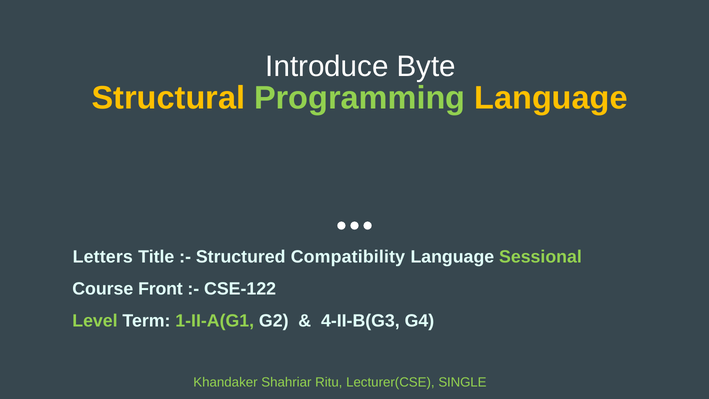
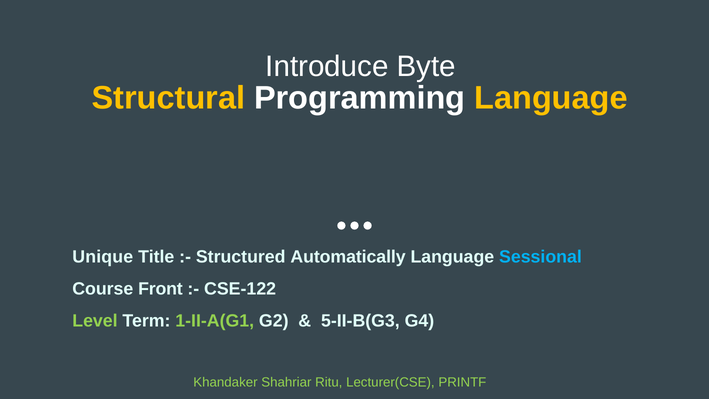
Programming colour: light green -> white
Letters: Letters -> Unique
Compatibility: Compatibility -> Automatically
Sessional colour: light green -> light blue
4-II-B(G3: 4-II-B(G3 -> 5-II-B(G3
SINGLE: SINGLE -> PRINTF
